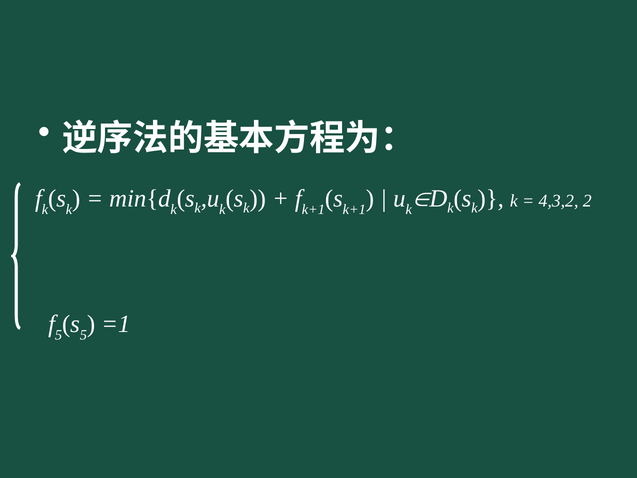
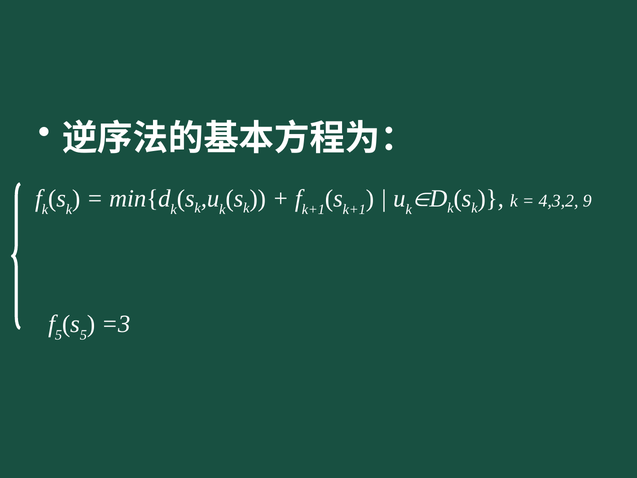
2: 2 -> 9
=1: =1 -> =3
